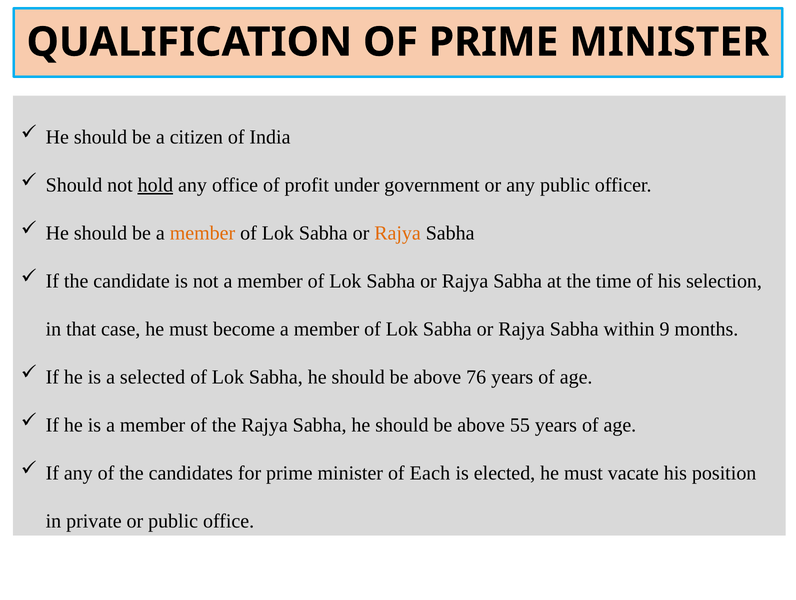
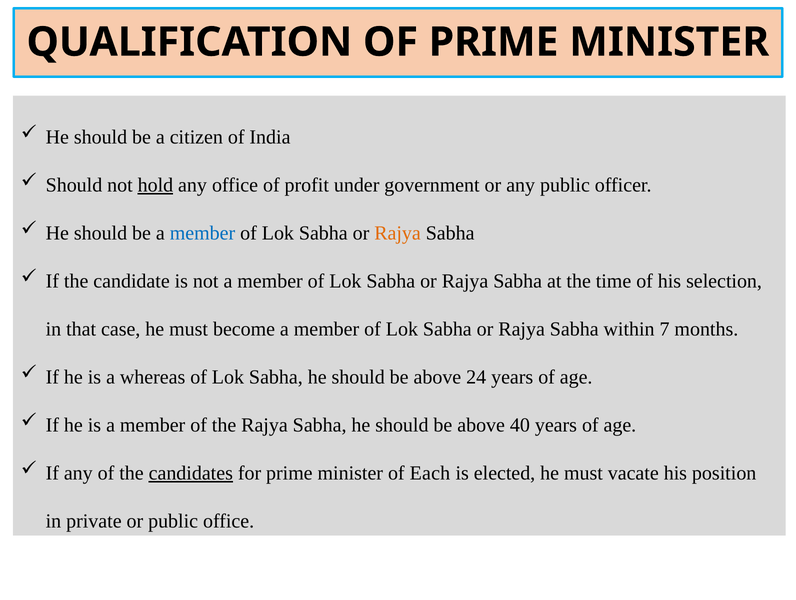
member at (203, 233) colour: orange -> blue
9: 9 -> 7
selected: selected -> whereas
76: 76 -> 24
55: 55 -> 40
candidates underline: none -> present
